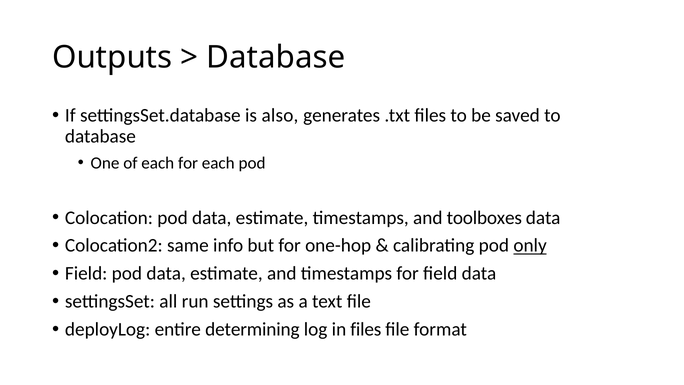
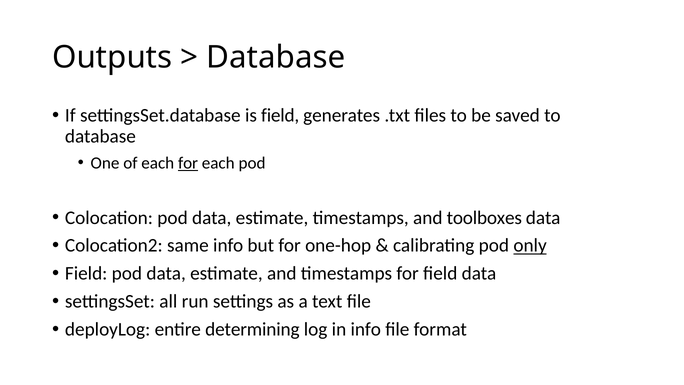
is also: also -> field
for at (188, 163) underline: none -> present
in files: files -> info
